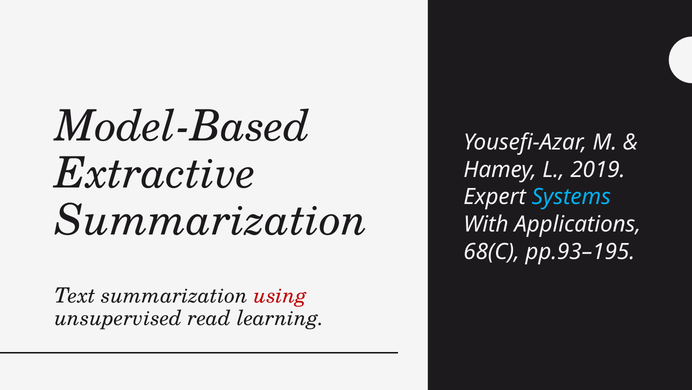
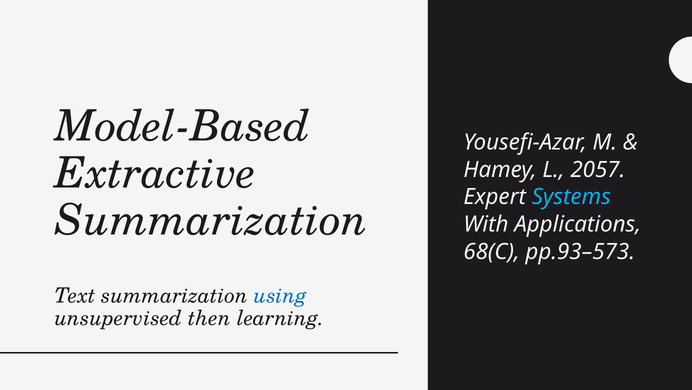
2019: 2019 -> 2057
pp.93–195: pp.93–195 -> pp.93–573
using colour: red -> blue
read: read -> then
